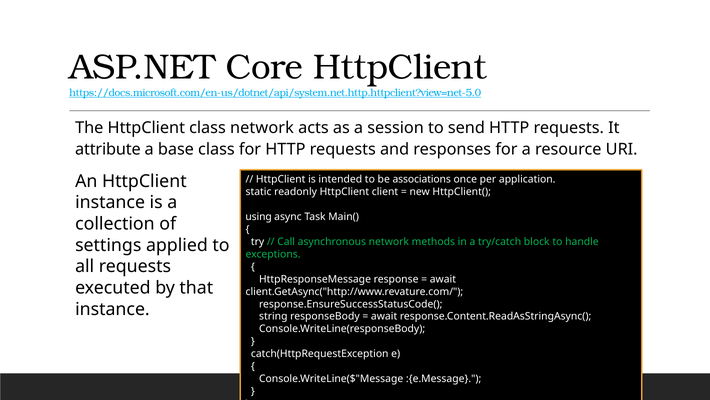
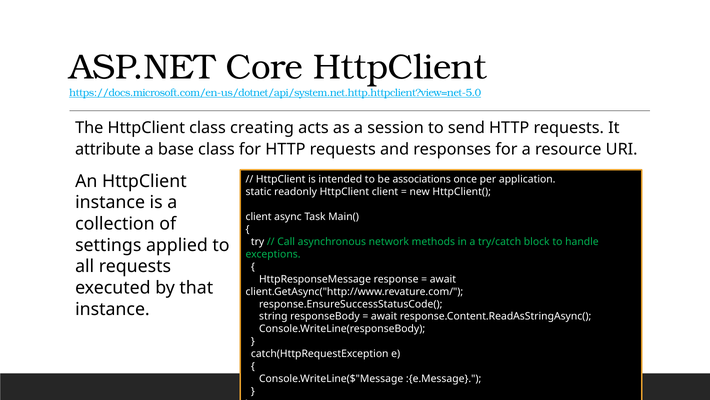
class network: network -> creating
using at (259, 217): using -> client
